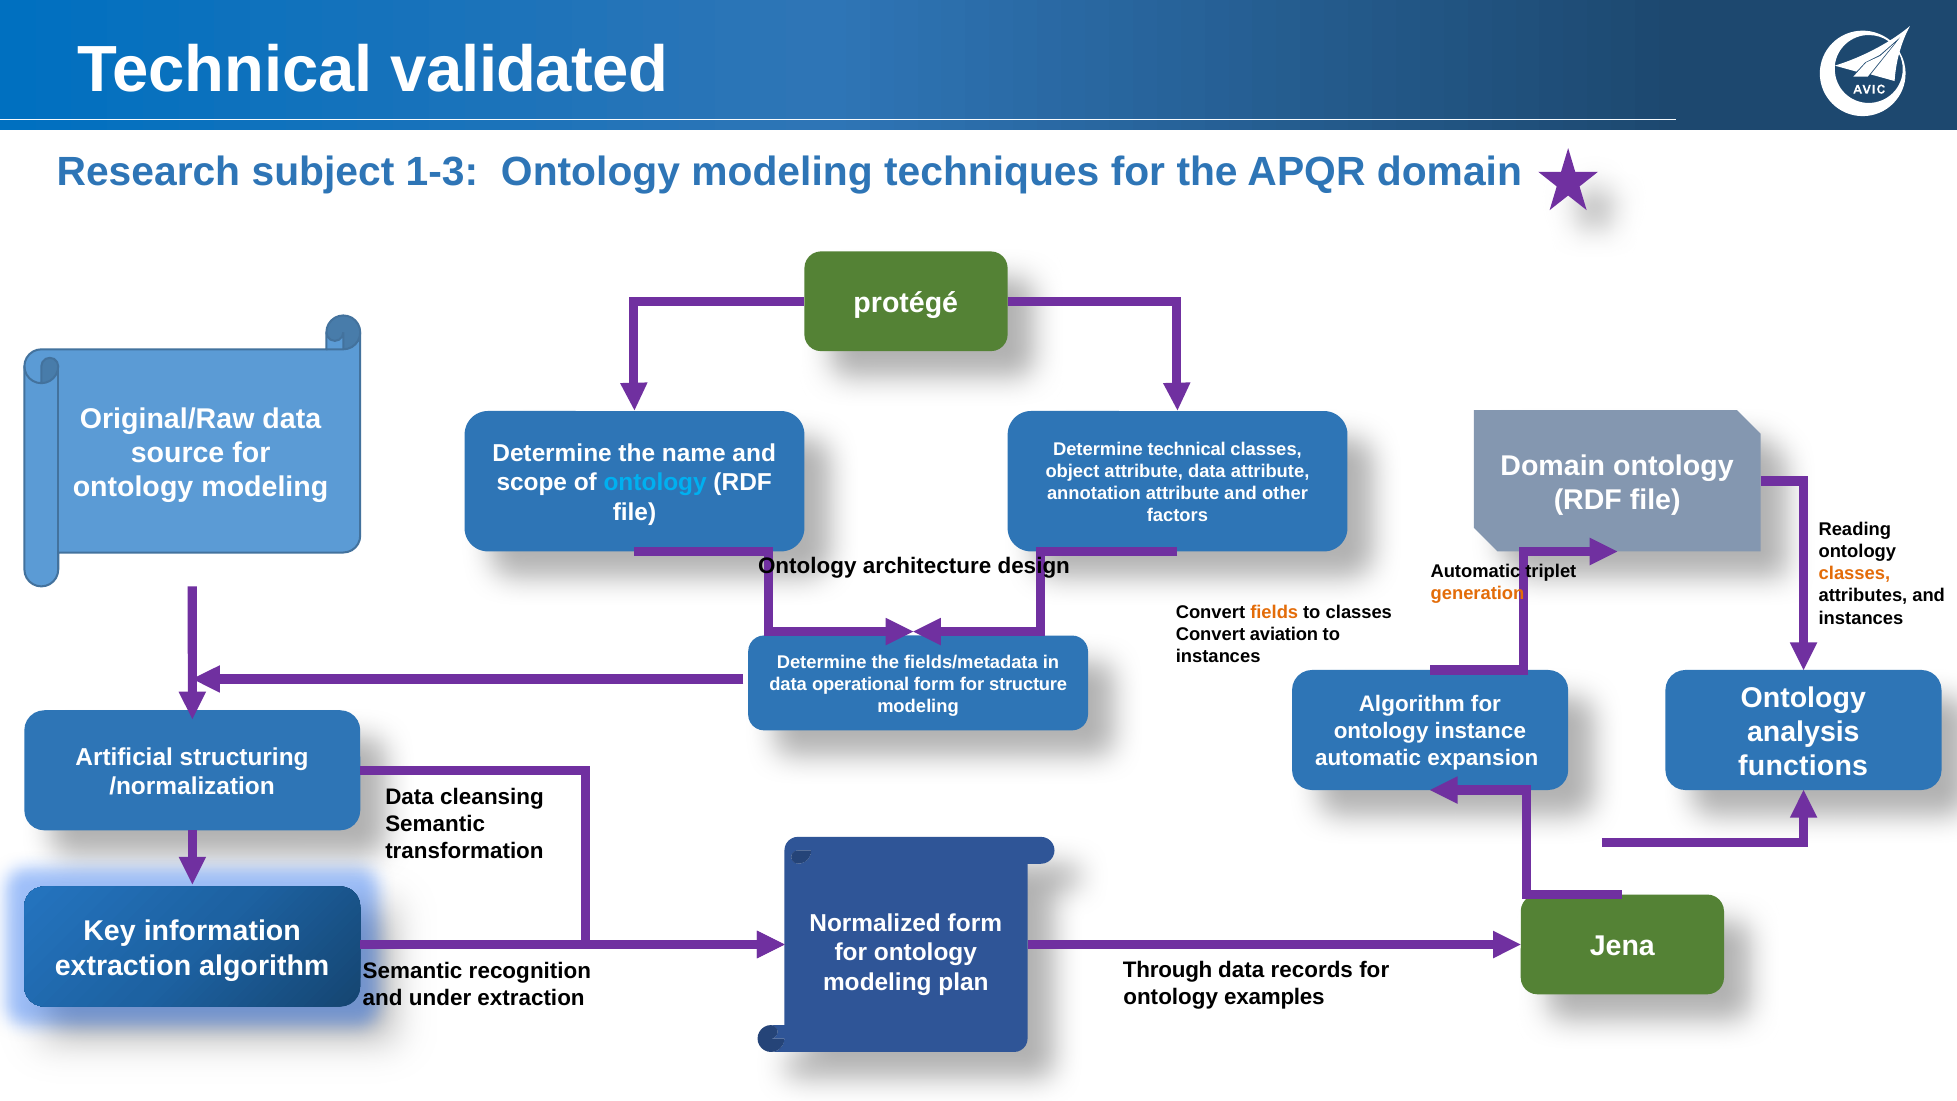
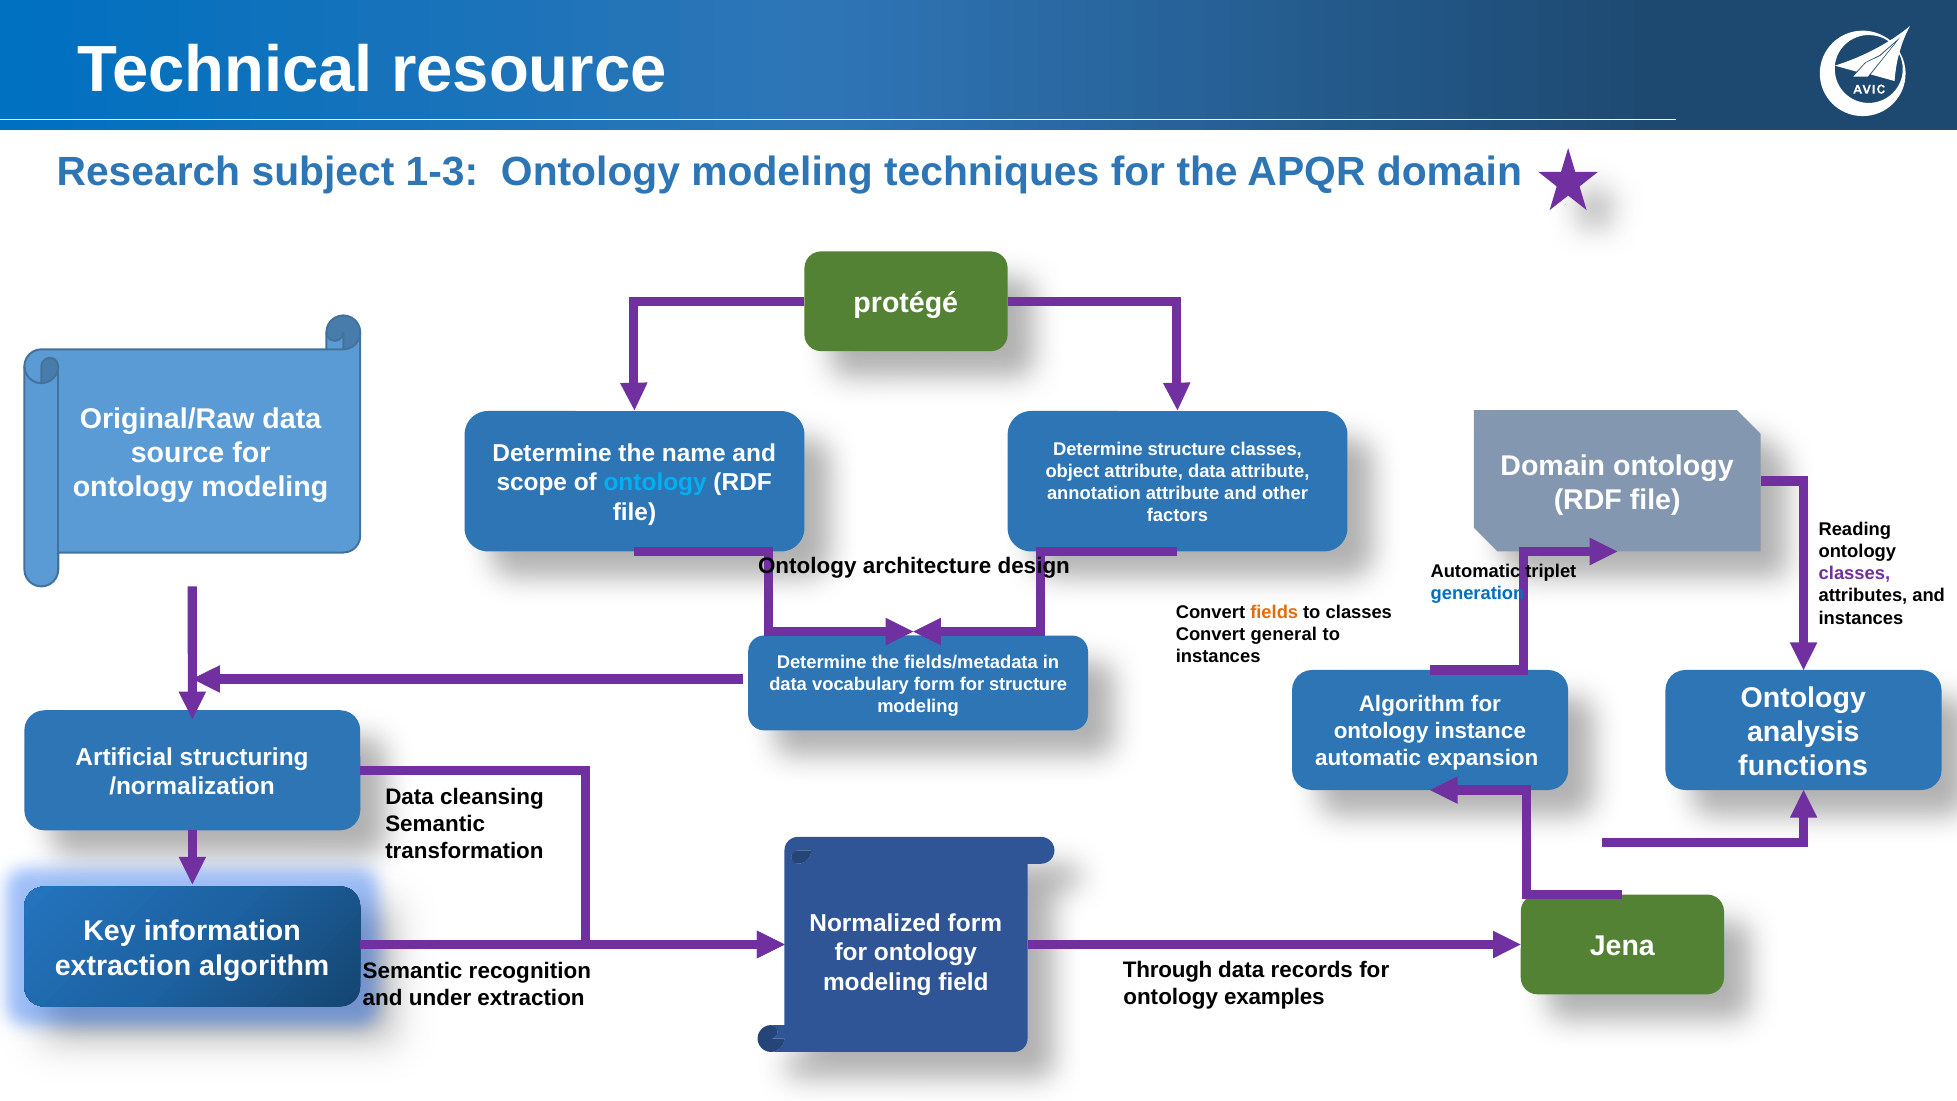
validated: validated -> resource
Determine technical: technical -> structure
classes at (1854, 574) colour: orange -> purple
generation colour: orange -> blue
aviation: aviation -> general
operational: operational -> vocabulary
plan: plan -> field
